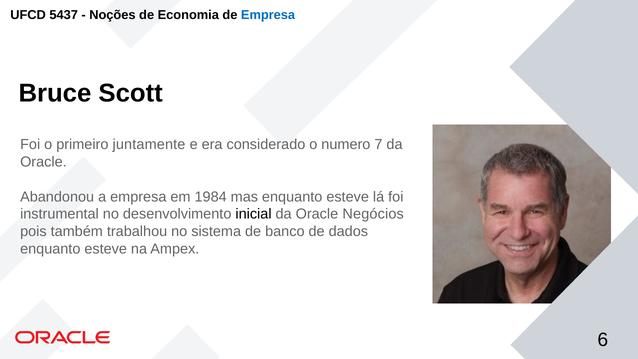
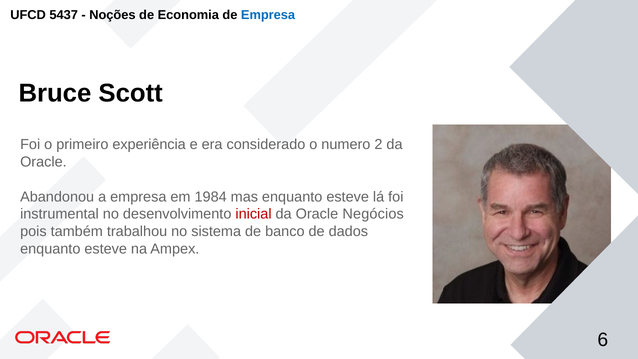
juntamente: juntamente -> experiência
7: 7 -> 2
inicial colour: black -> red
